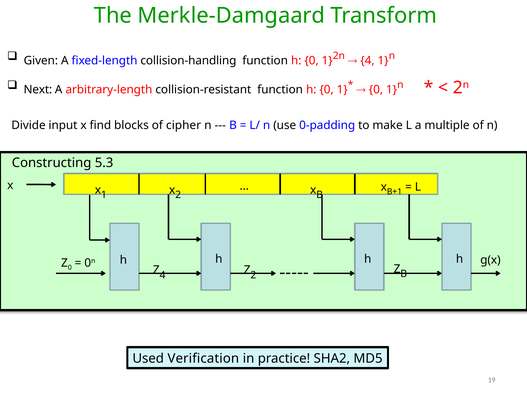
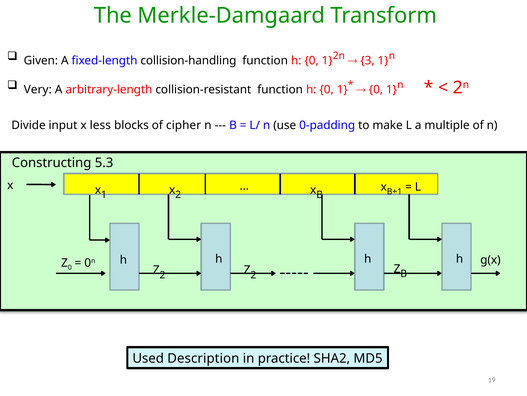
4 at (367, 60): 4 -> 3
Next: Next -> Very
find: find -> less
4 at (163, 275): 4 -> 2
Verification: Verification -> Description
